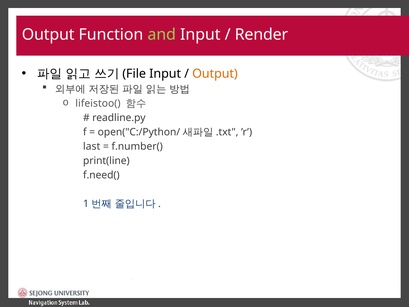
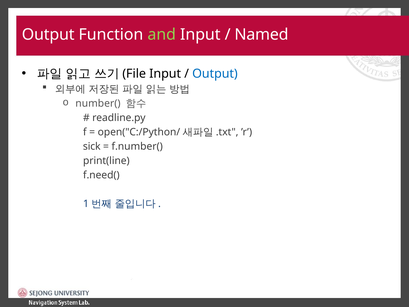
Render: Render -> Named
Output at (215, 74) colour: orange -> blue
lifeistoo(: lifeistoo( -> number(
last: last -> sick
